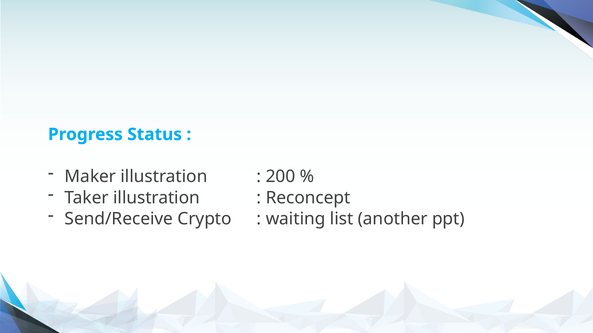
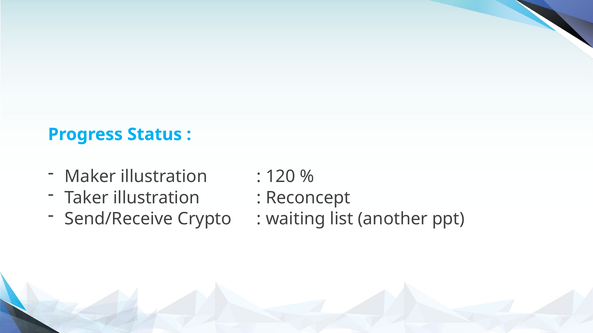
200: 200 -> 120
